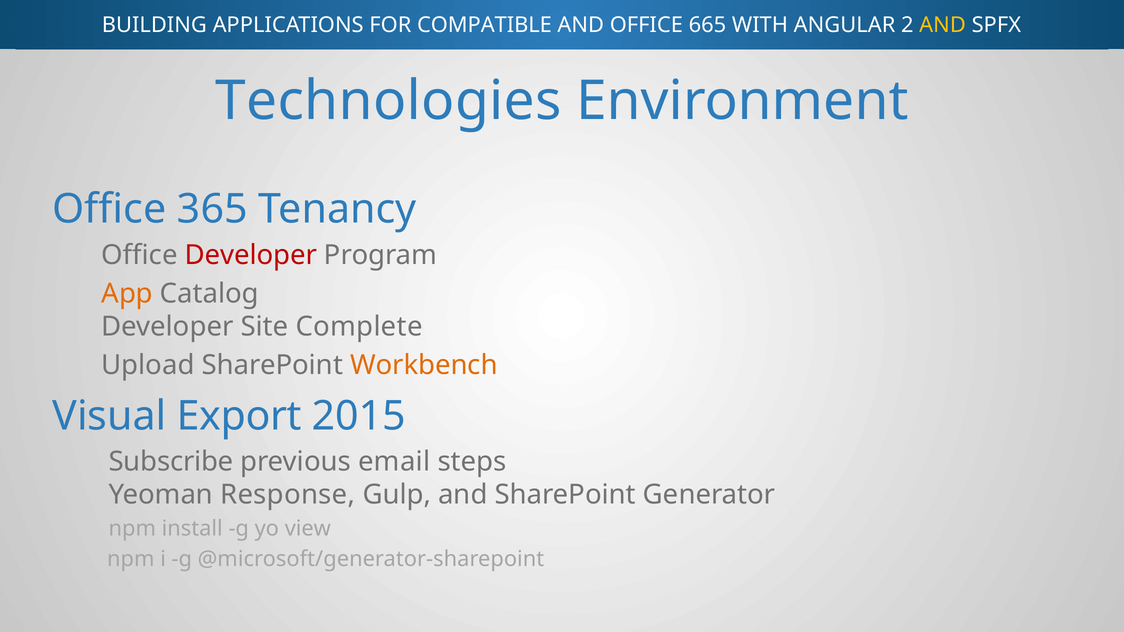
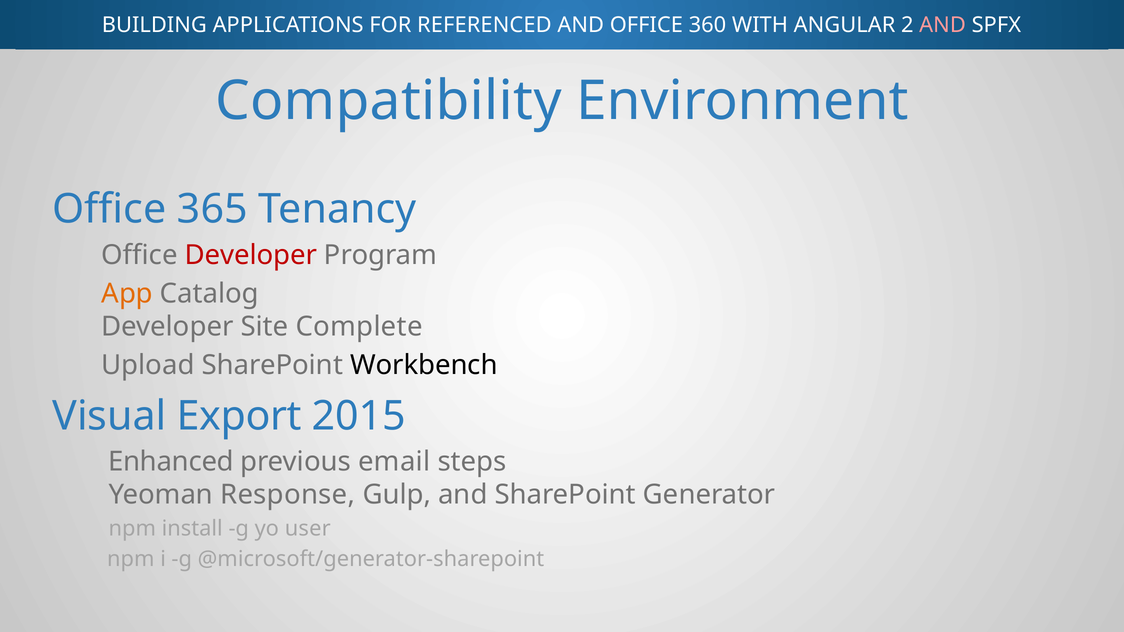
COMPATIBLE: COMPATIBLE -> REFERENCED
665: 665 -> 360
AND at (943, 25) colour: yellow -> pink
Technologies: Technologies -> Compatibility
Workbench colour: orange -> black
Subscribe: Subscribe -> Enhanced
view: view -> user
